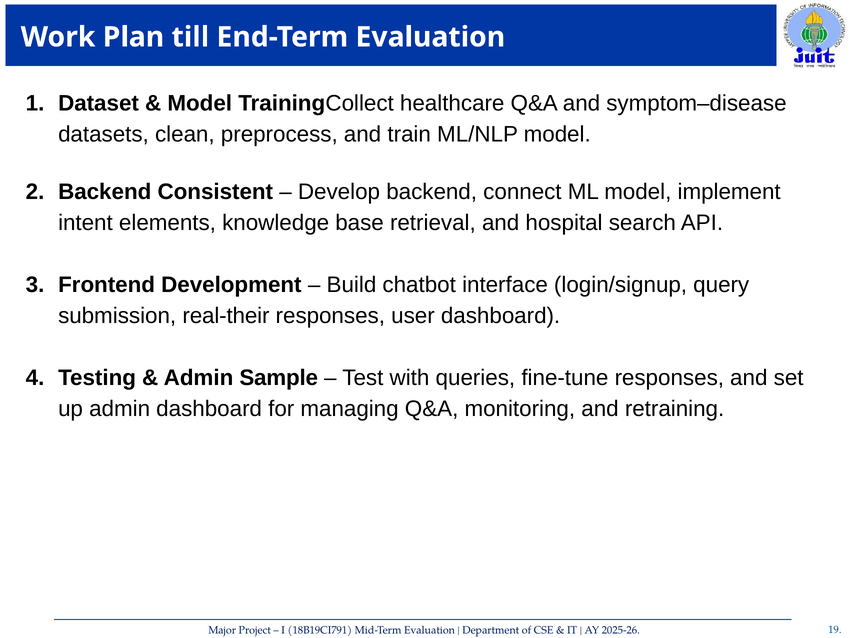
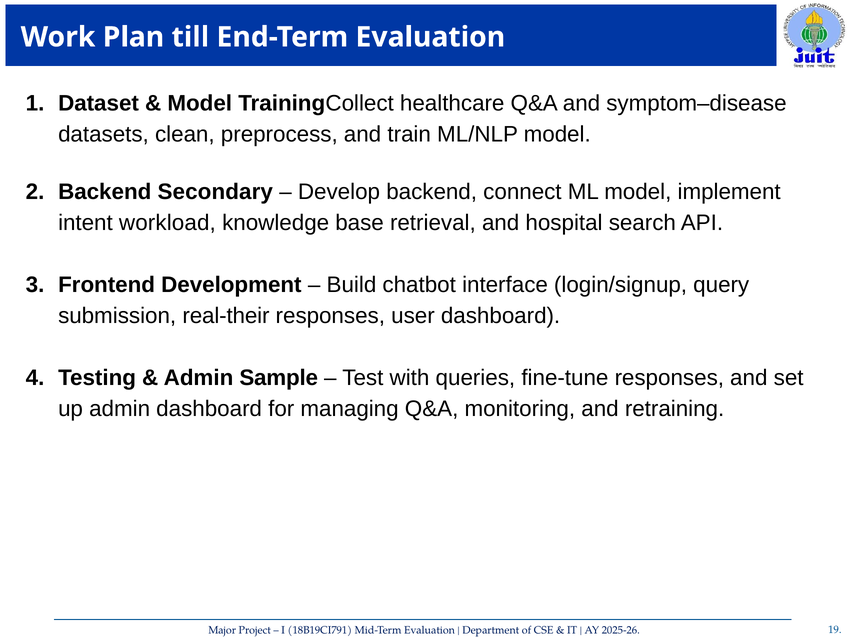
Consistent: Consistent -> Secondary
elements: elements -> workload
